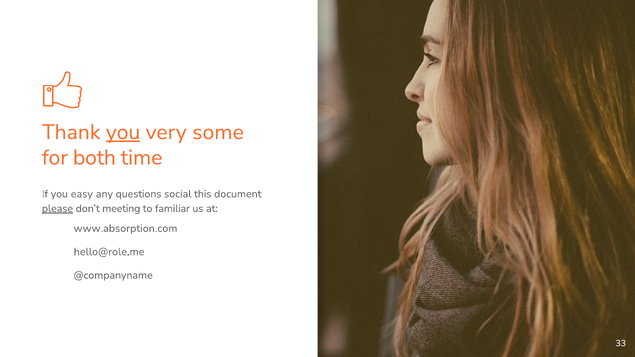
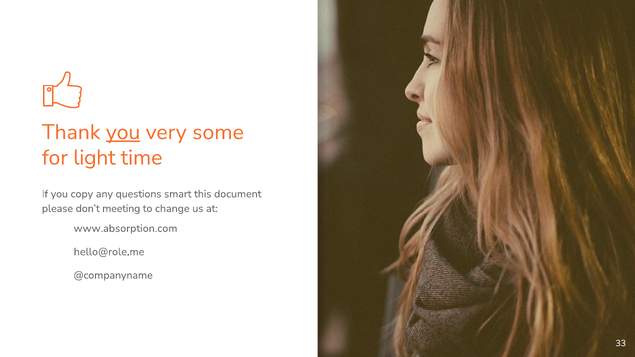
both: both -> light
easy: easy -> copy
social: social -> smart
please underline: present -> none
familiar: familiar -> change
